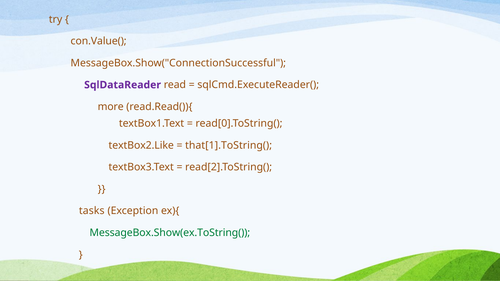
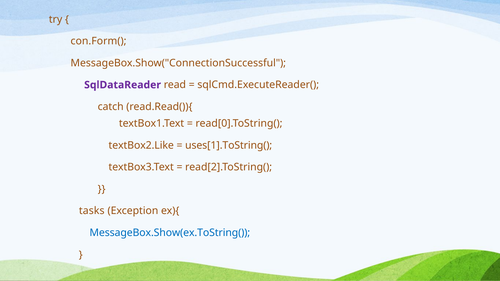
con.Value(: con.Value( -> con.Form(
more: more -> catch
that[1].ToString(: that[1].ToString( -> uses[1].ToString(
MessageBox.Show(ex.ToString( colour: green -> blue
